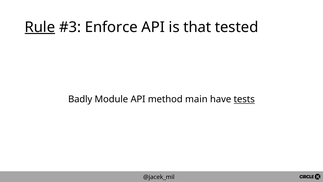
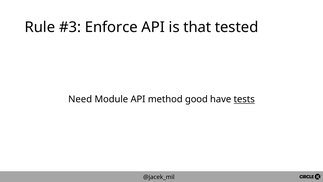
Rule underline: present -> none
Badly: Badly -> Need
main: main -> good
